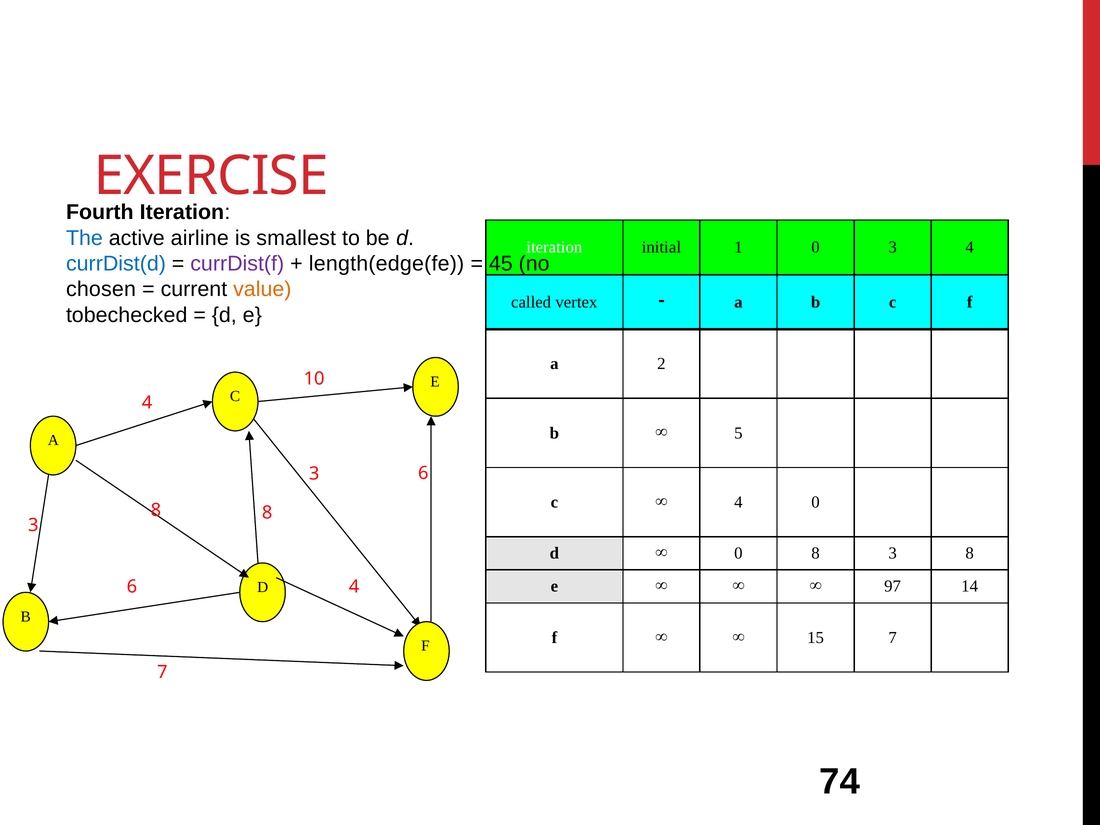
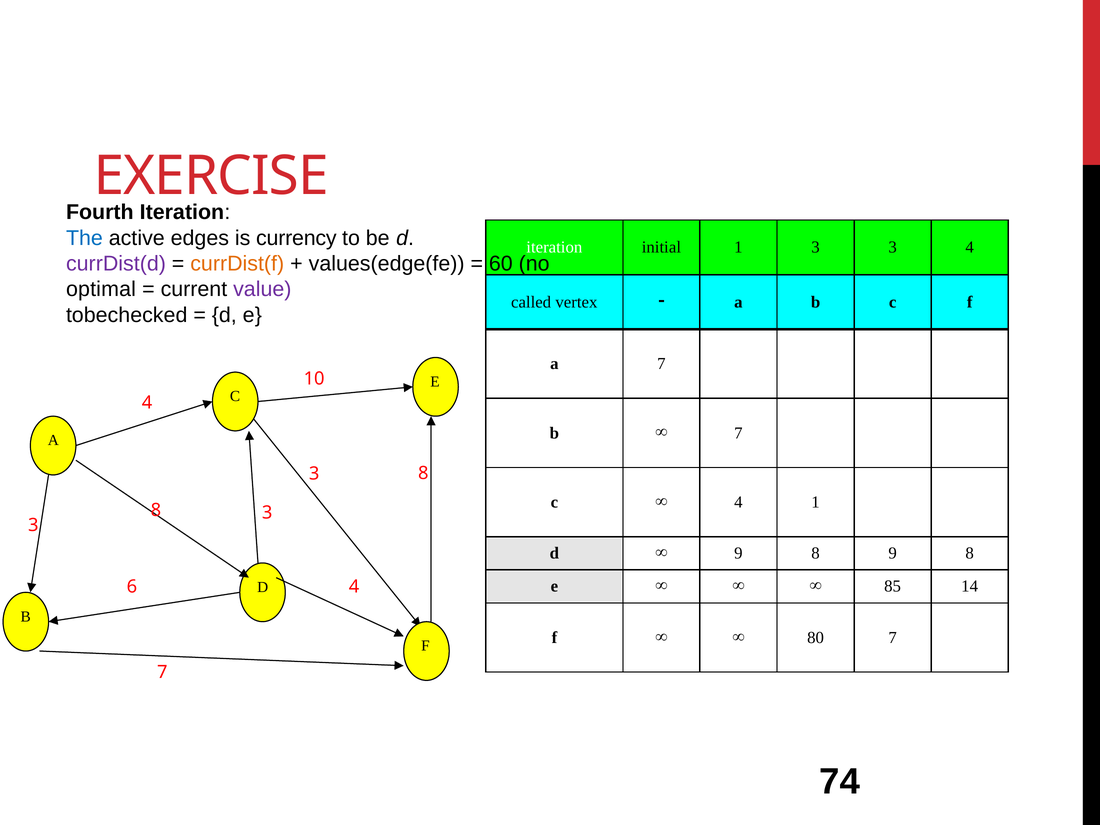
airline: airline -> edges
smallest: smallest -> currency
1 0: 0 -> 3
currDist(d colour: blue -> purple
currDist(f colour: purple -> orange
length(edge(fe: length(edge(fe -> values(edge(fe
45: 45 -> 60
chosen: chosen -> optimal
value colour: orange -> purple
a 2: 2 -> 7
5 at (738, 433): 5 -> 7
3 6: 6 -> 8
4 0: 0 -> 1
8 8: 8 -> 3
0 at (738, 553): 0 -> 9
8 3: 3 -> 9
97: 97 -> 85
15: 15 -> 80
